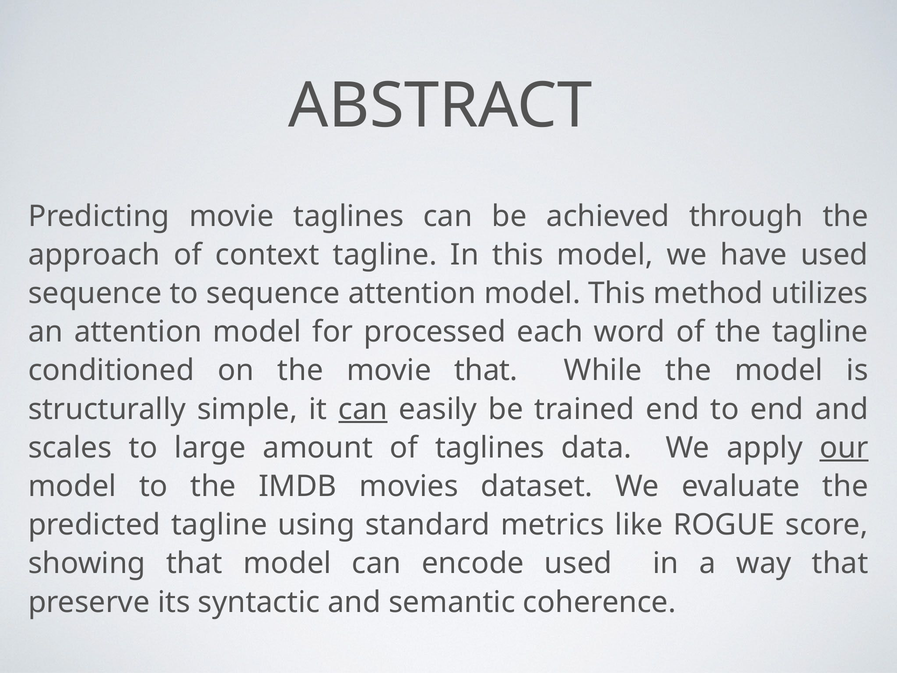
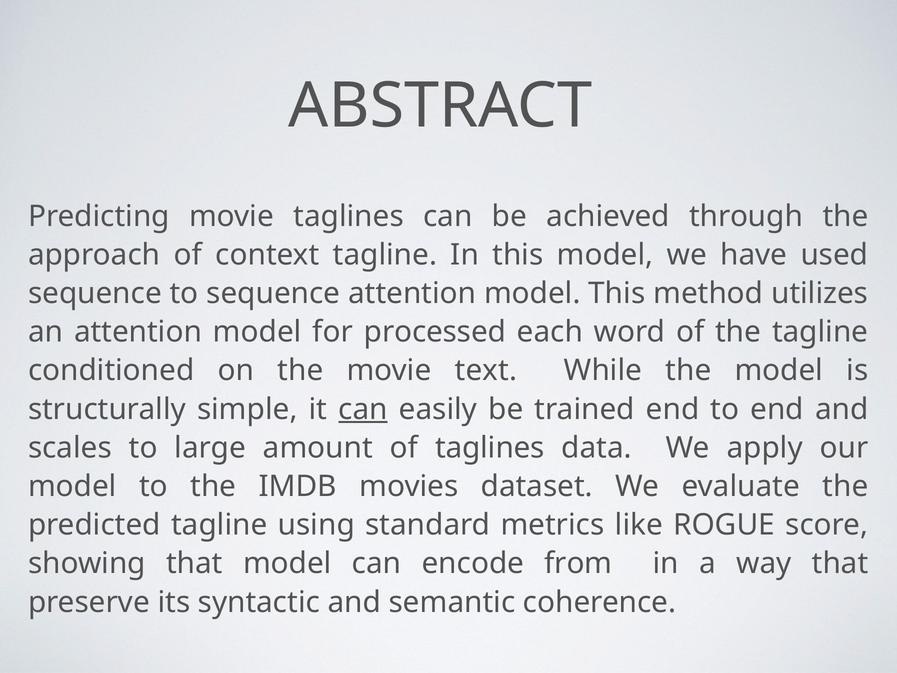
movie that: that -> text
our underline: present -> none
encode used: used -> from
